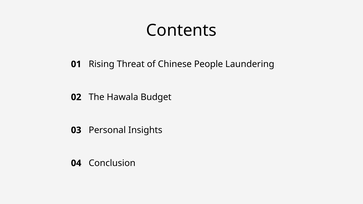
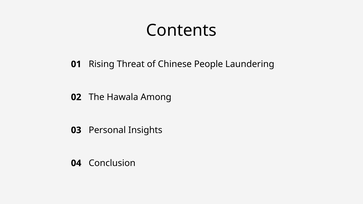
Budget: Budget -> Among
